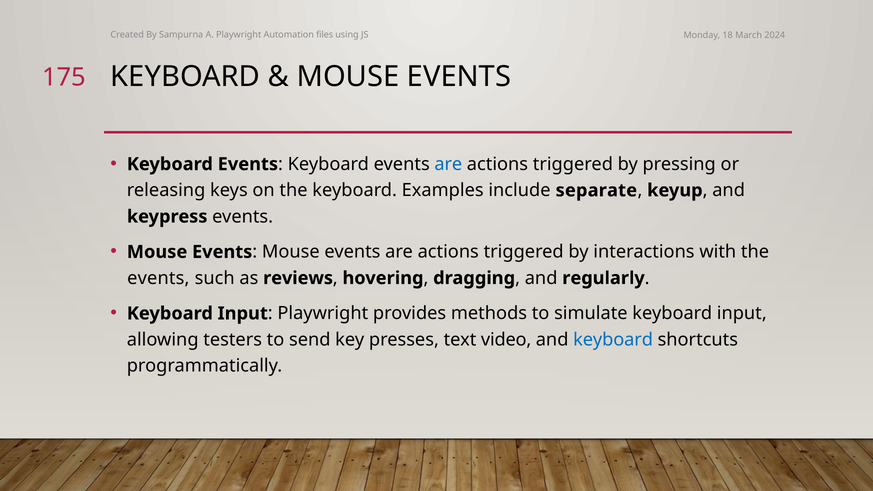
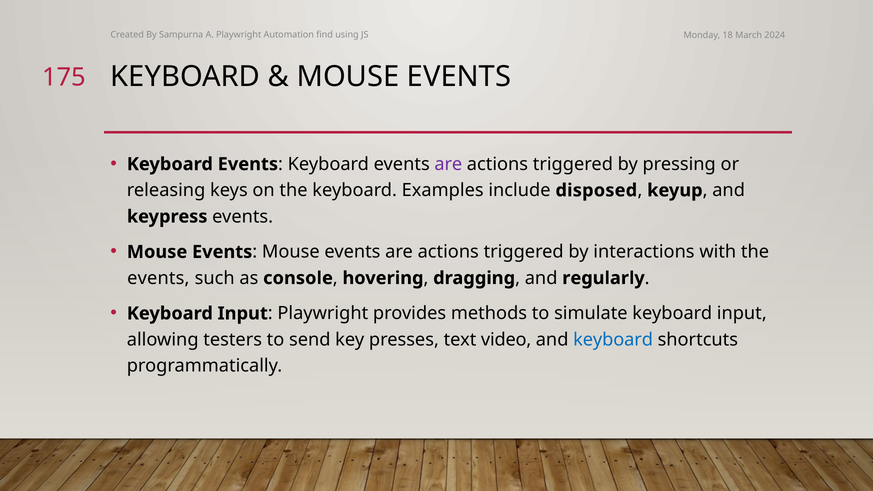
files: files -> find
are at (448, 164) colour: blue -> purple
separate: separate -> disposed
reviews: reviews -> console
